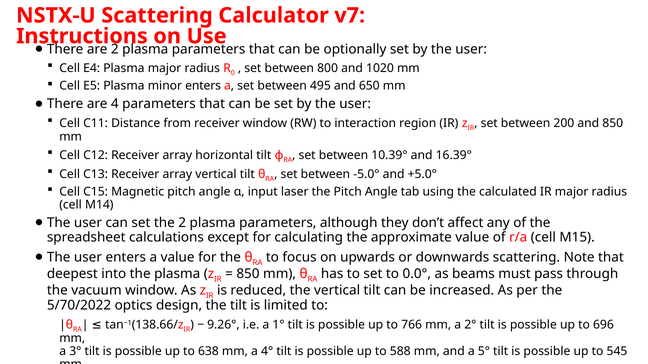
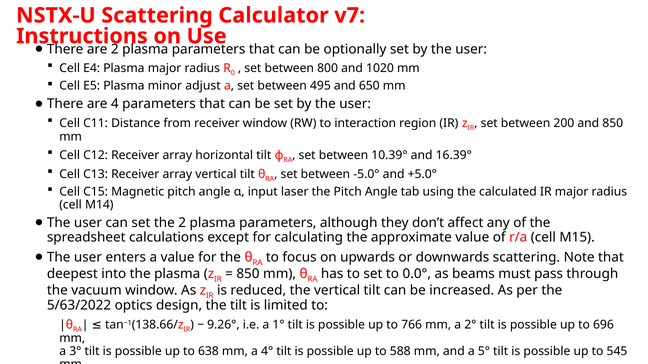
minor enters: enters -> adjust
5/70/2022: 5/70/2022 -> 5/63/2022
